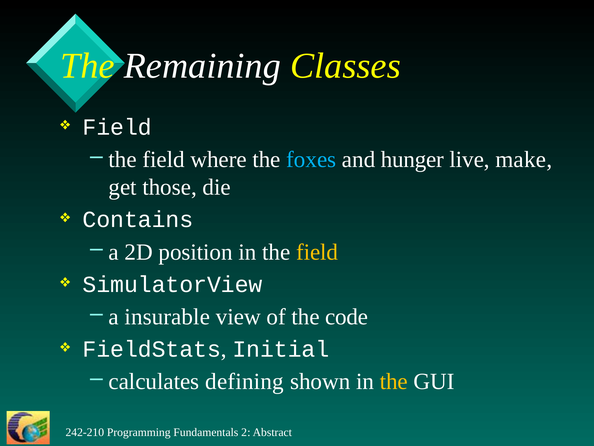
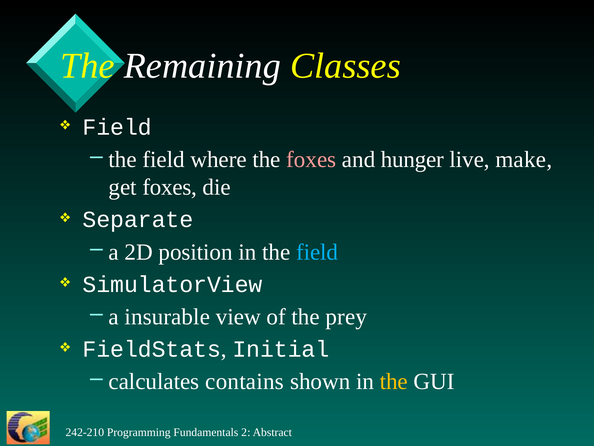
foxes at (311, 159) colour: light blue -> pink
get those: those -> foxes
Contains: Contains -> Separate
field at (317, 252) colour: yellow -> light blue
code: code -> prey
defining: defining -> contains
